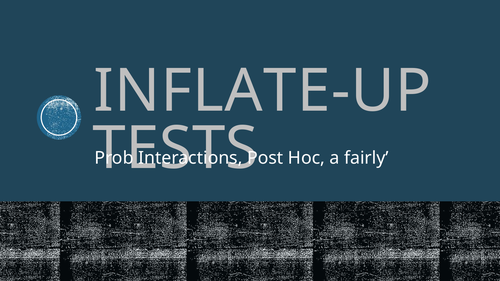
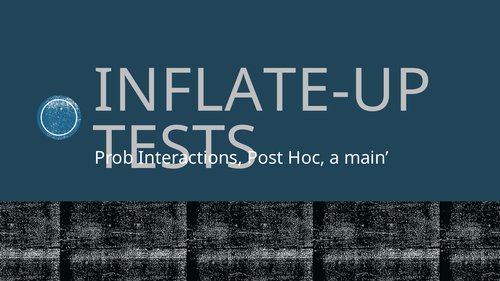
fairly: fairly -> main
